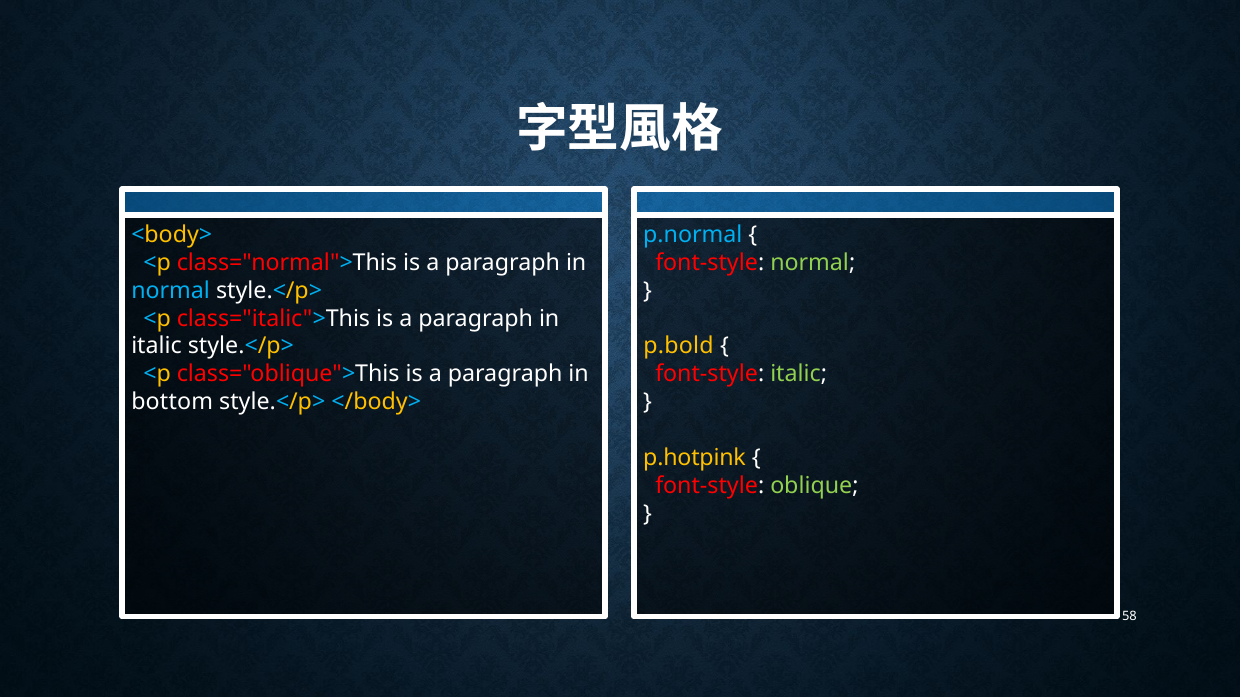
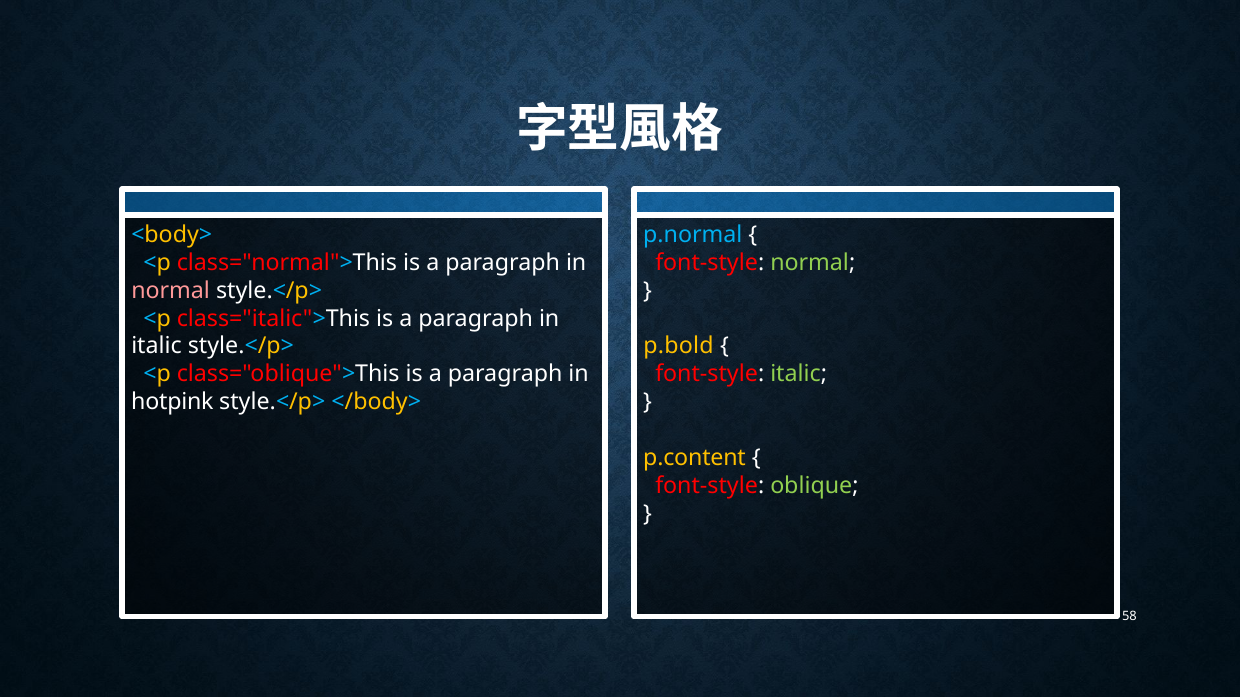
normal at (171, 291) colour: light blue -> pink
bottom: bottom -> hotpink
p.hotpink: p.hotpink -> p.content
